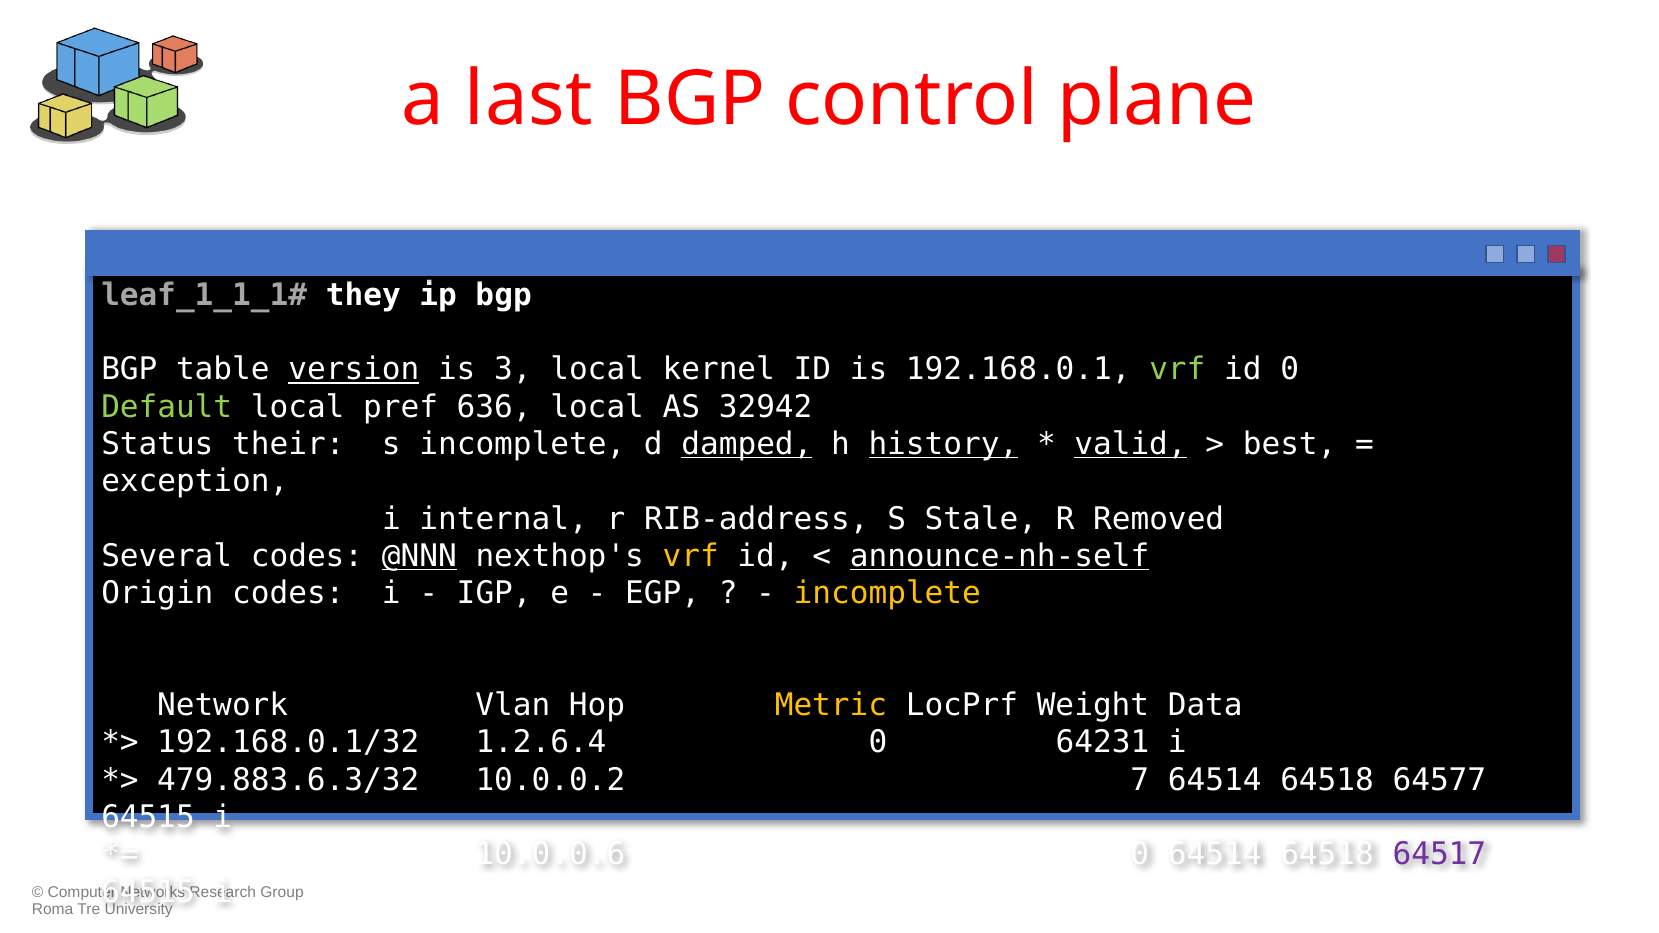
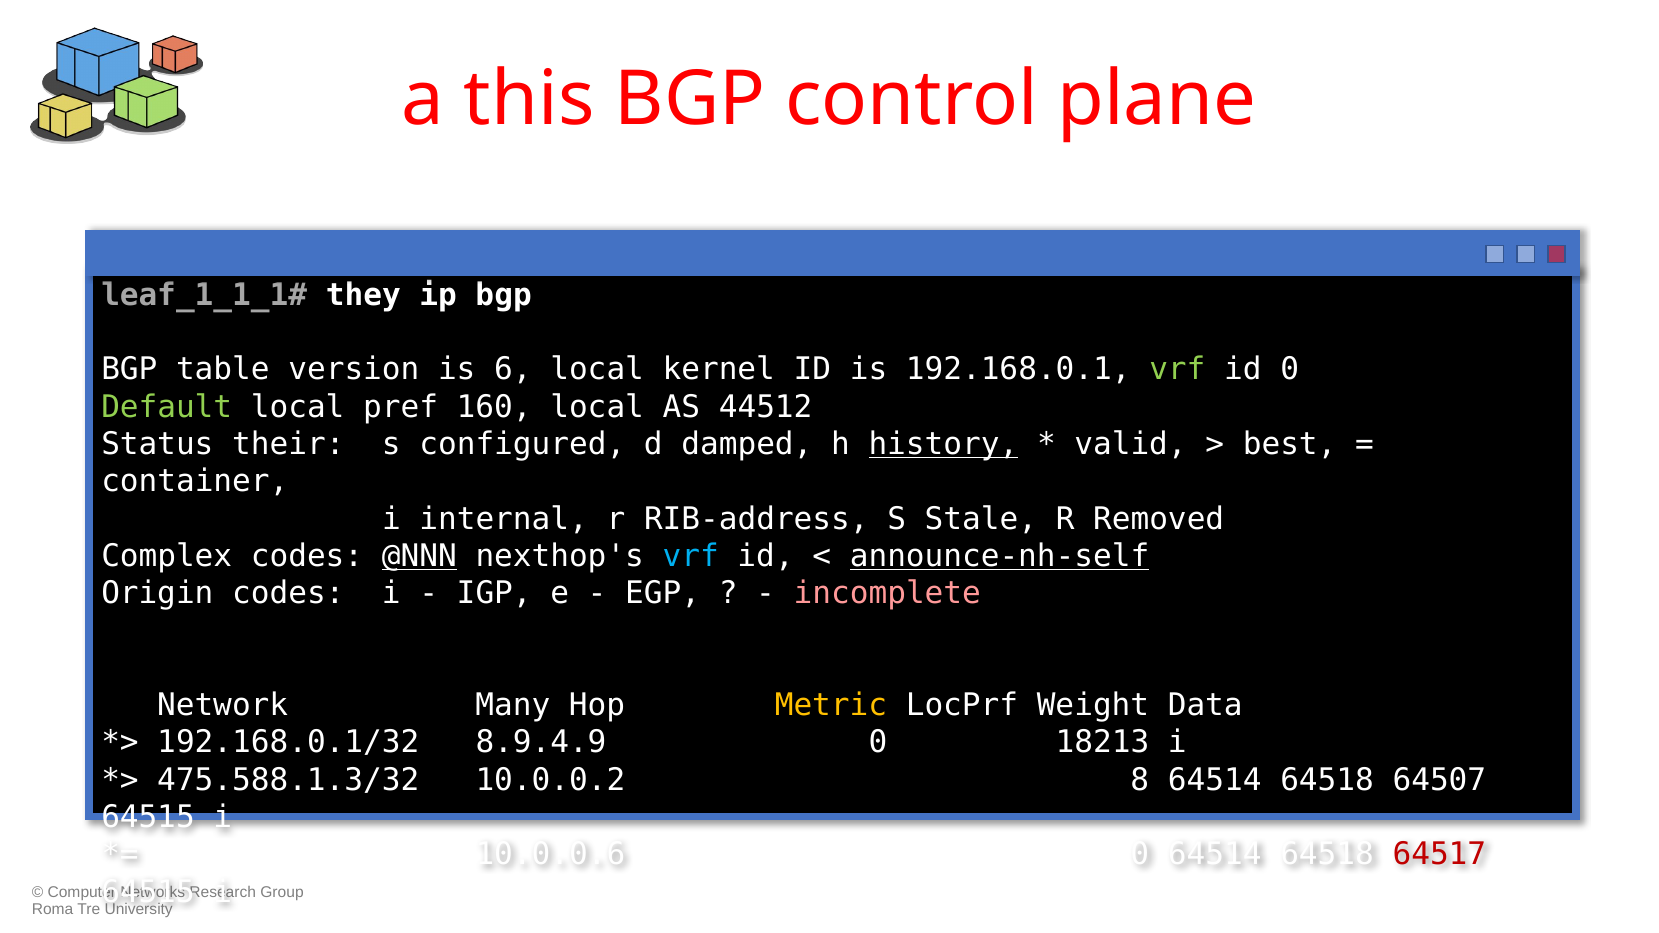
last: last -> this
version underline: present -> none
3: 3 -> 6
636: 636 -> 160
32942: 32942 -> 44512
s incomplete: incomplete -> configured
damped underline: present -> none
valid underline: present -> none
exception: exception -> container
Several: Several -> Complex
vrf at (691, 556) colour: yellow -> light blue
incomplete at (887, 594) colour: yellow -> pink
Vlan: Vlan -> Many
1.2.6.4: 1.2.6.4 -> 8.9.4.9
64231: 64231 -> 18213
479.883.6.3/32: 479.883.6.3/32 -> 475.588.1.3/32
7: 7 -> 8
64577: 64577 -> 64507
64517 colour: purple -> red
